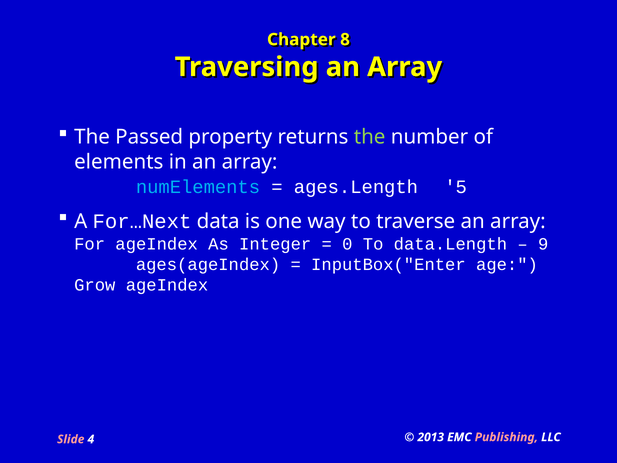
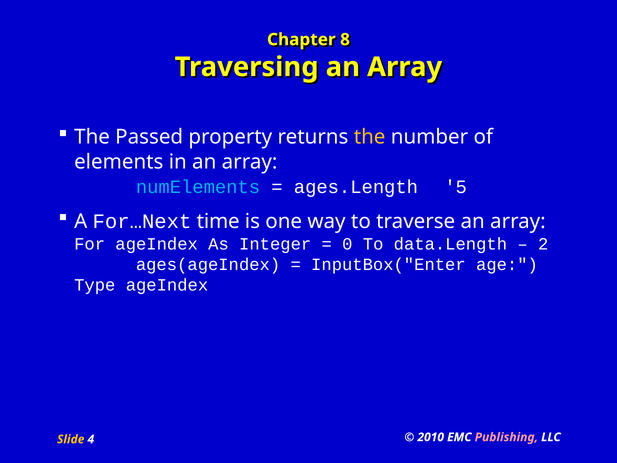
the at (370, 137) colour: light green -> yellow
data: data -> time
9: 9 -> 2
Grow: Grow -> Type
2013: 2013 -> 2010
Slide colour: pink -> yellow
